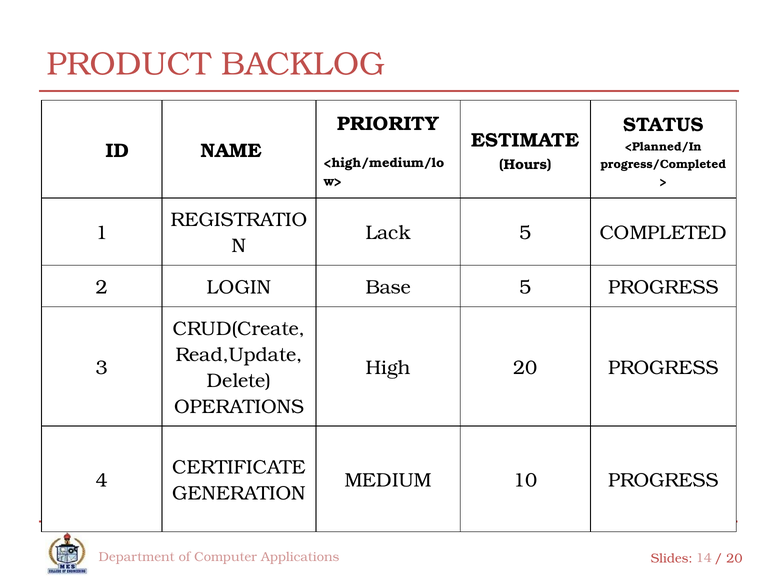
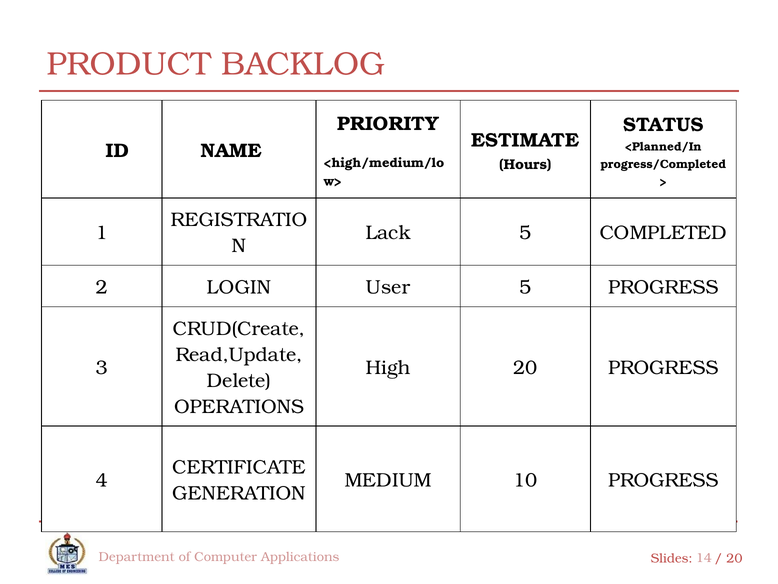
Base: Base -> User
